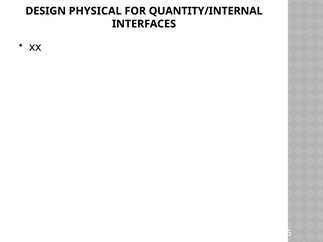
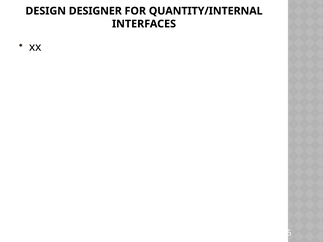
PHYSICAL: PHYSICAL -> DESIGNER
